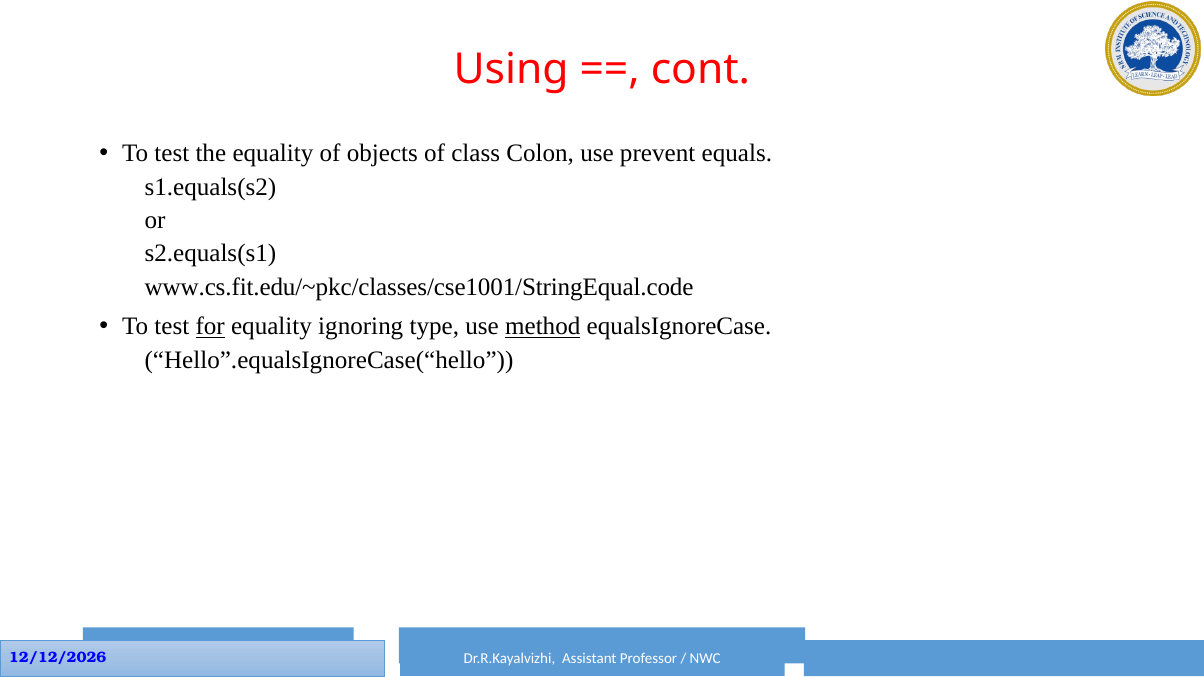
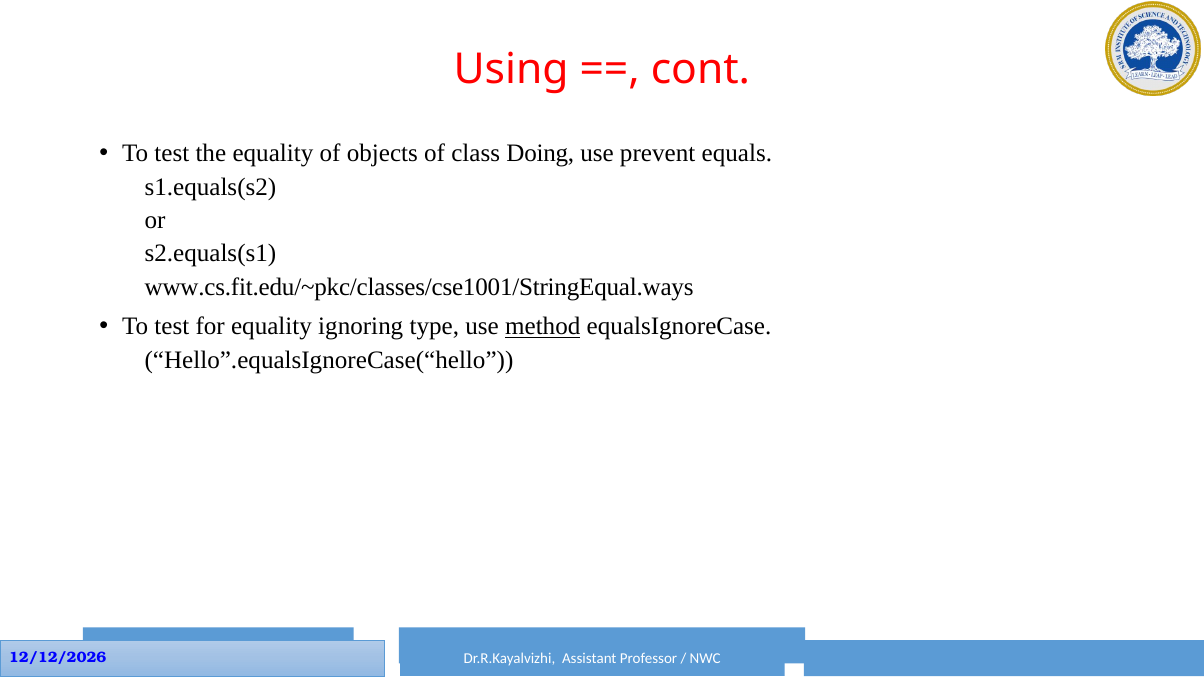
Colon: Colon -> Doing
www.cs.fit.edu/~pkc/classes/cse1001/StringEqual.code: www.cs.fit.edu/~pkc/classes/cse1001/StringEqual.code -> www.cs.fit.edu/~pkc/classes/cse1001/StringEqual.ways
for underline: present -> none
